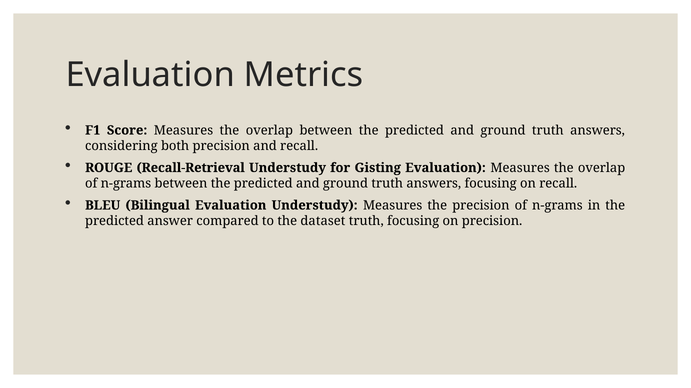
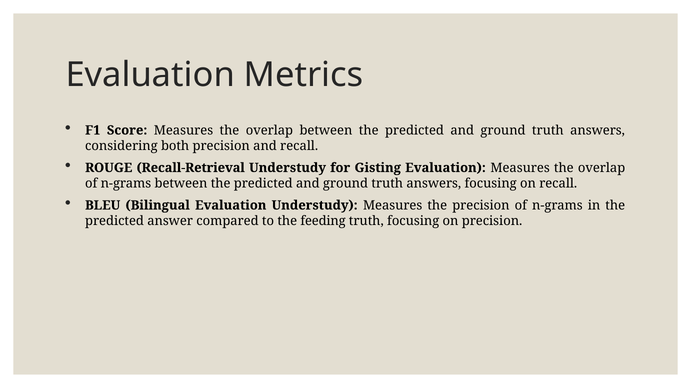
dataset: dataset -> feeding
